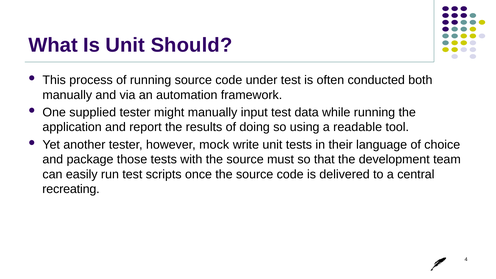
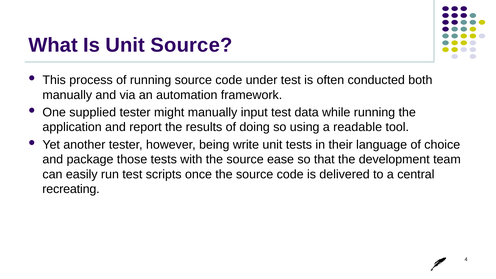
Unit Should: Should -> Source
mock: mock -> being
must: must -> ease
